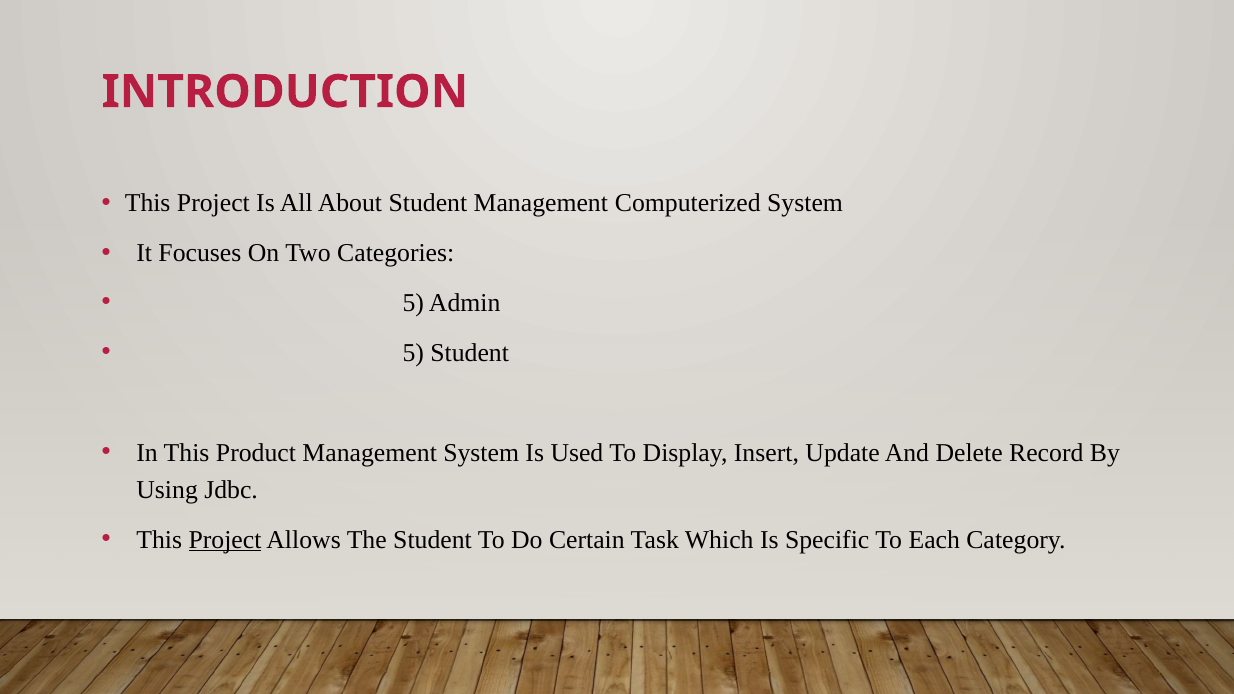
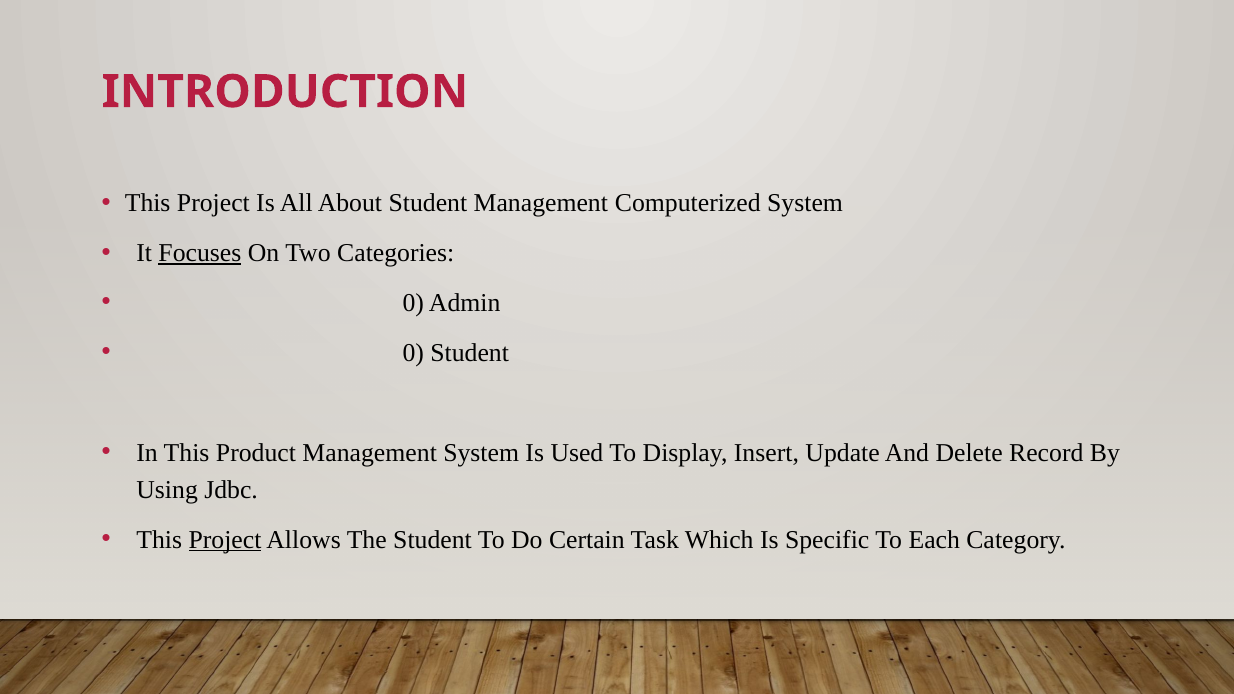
Focuses underline: none -> present
5 at (413, 303): 5 -> 0
5 at (413, 353): 5 -> 0
